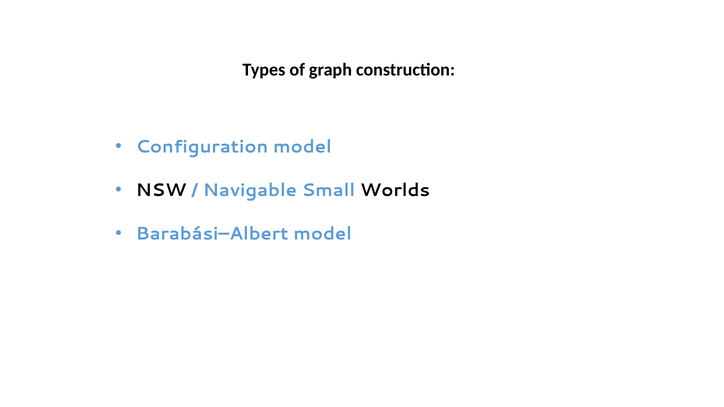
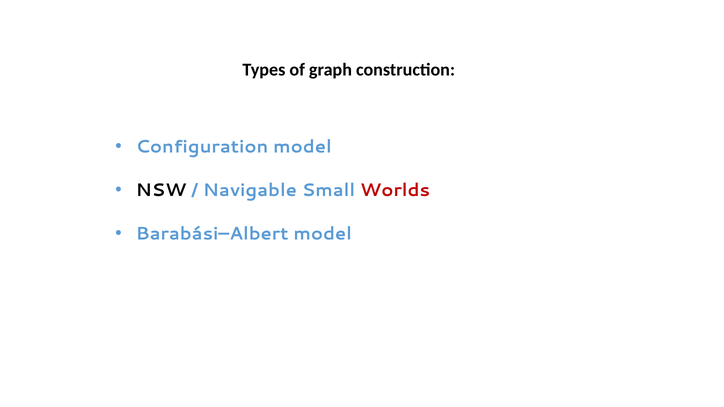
Worlds colour: black -> red
